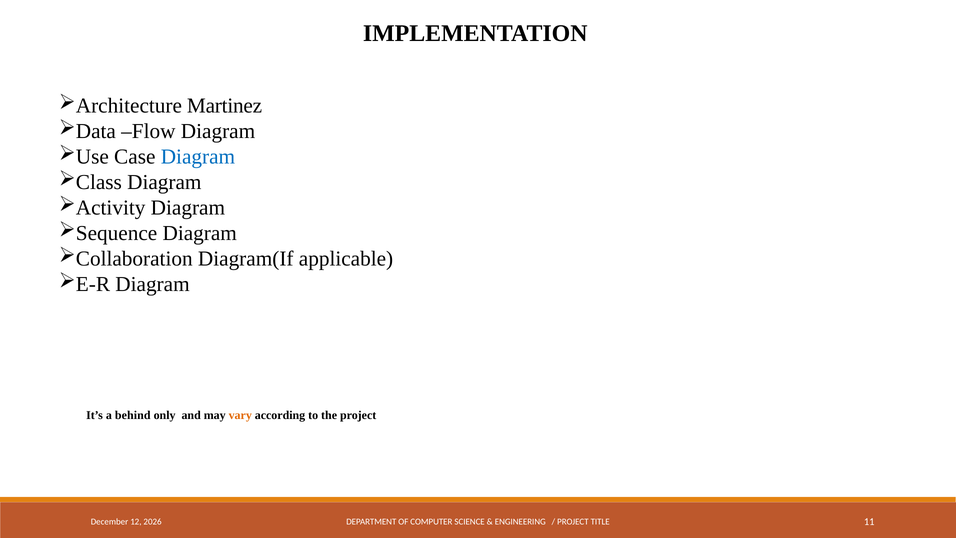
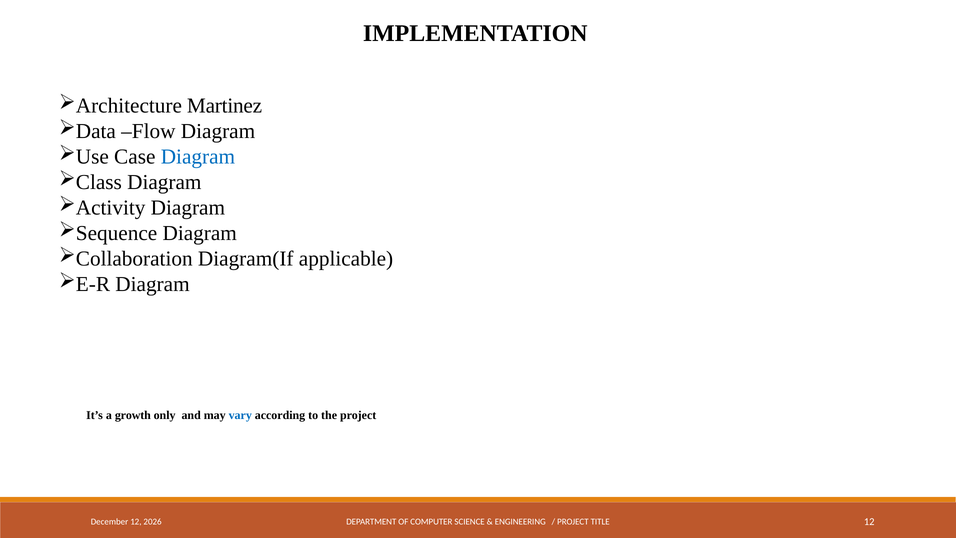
behind: behind -> growth
vary colour: orange -> blue
TITLE 11: 11 -> 12
